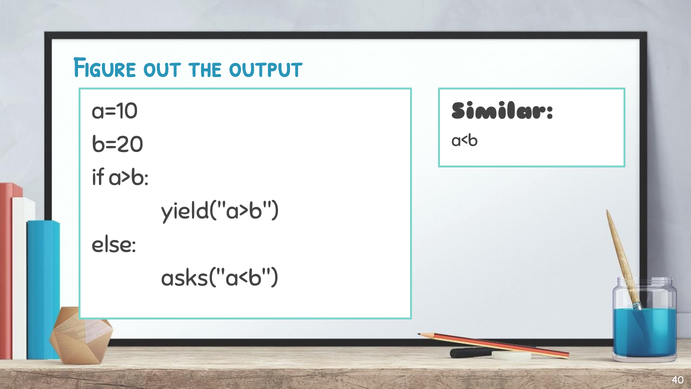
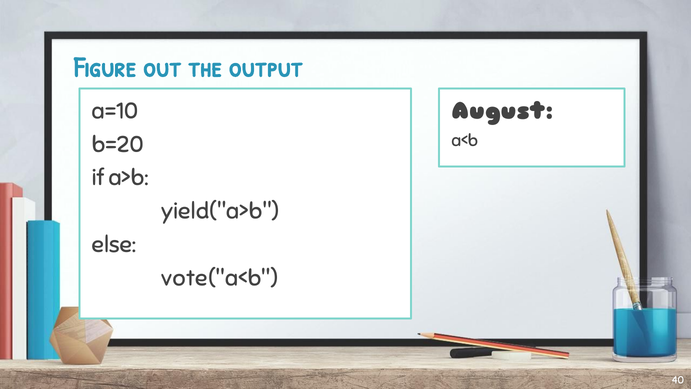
Similar: Similar -> August
asks("a<b: asks("a<b -> vote("a<b
